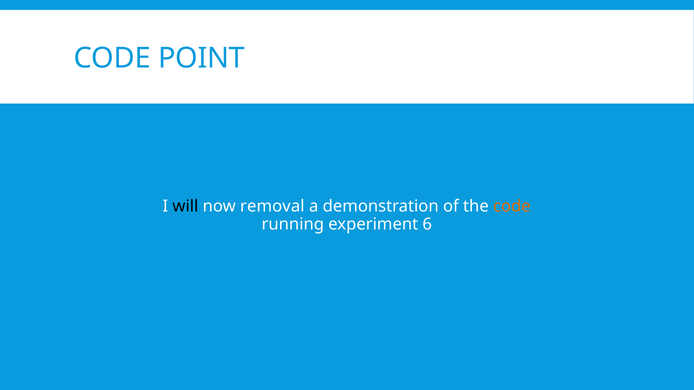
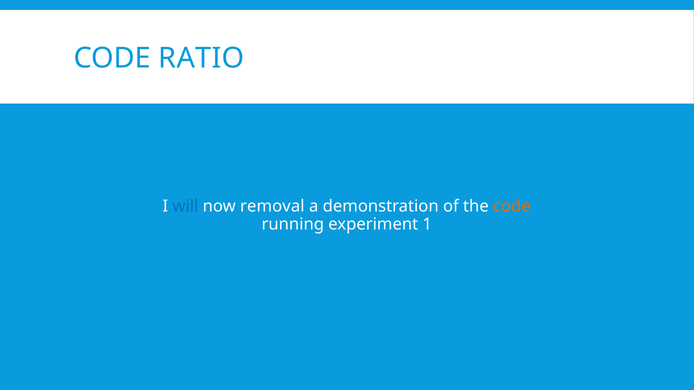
POINT: POINT -> RATIO
will colour: black -> blue
6: 6 -> 1
